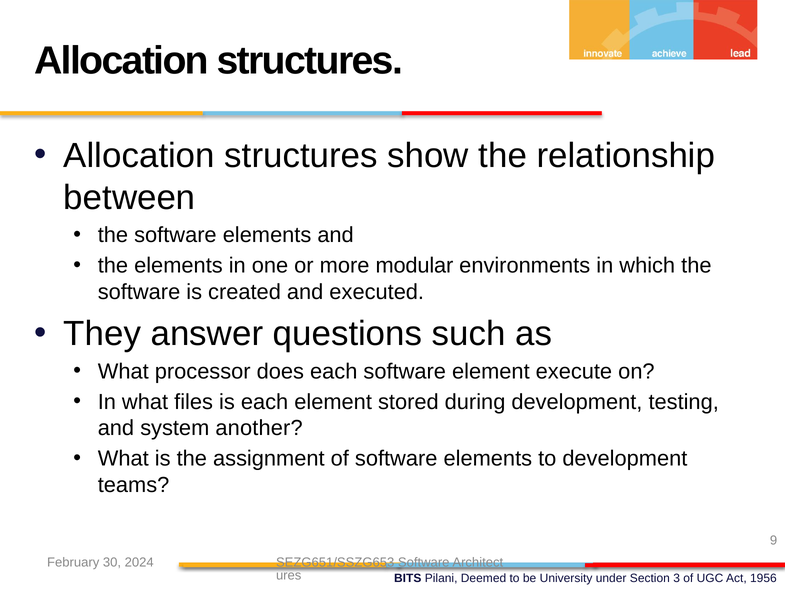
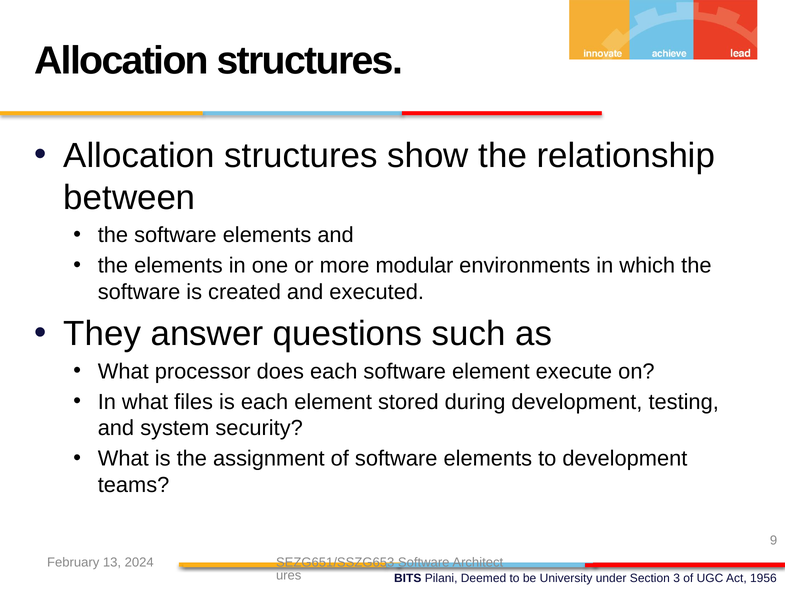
another: another -> security
30: 30 -> 13
